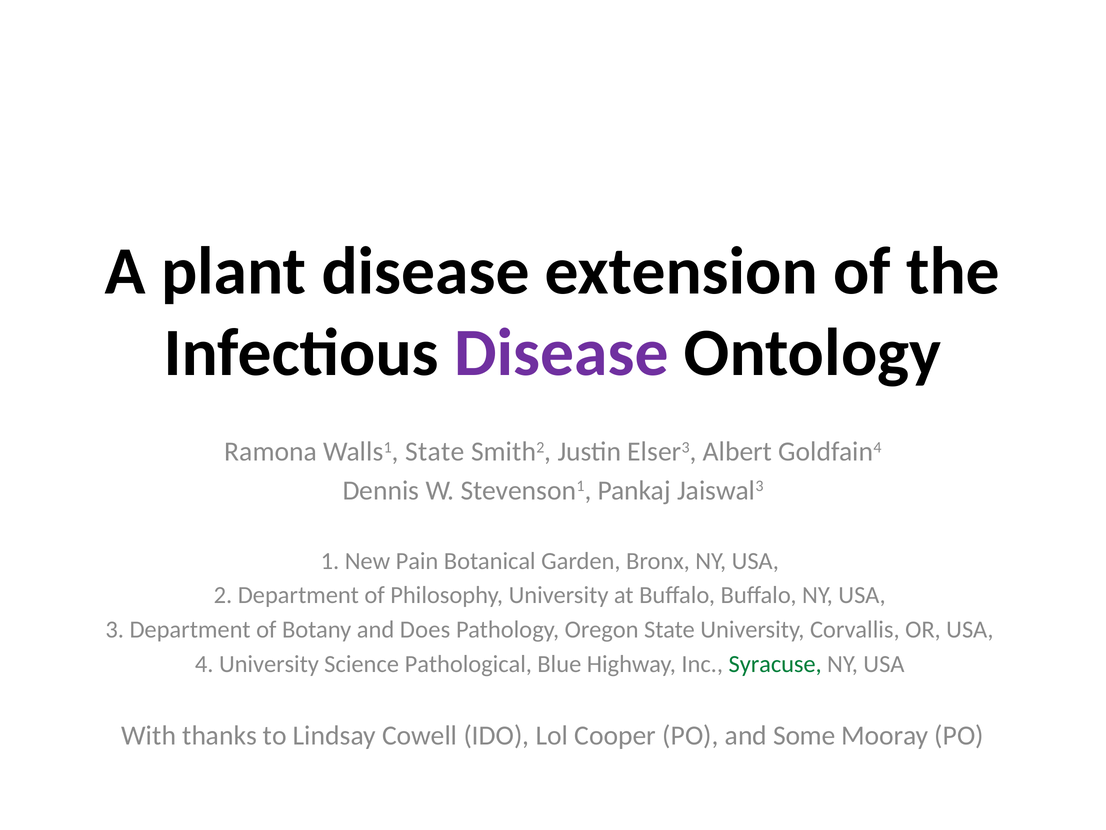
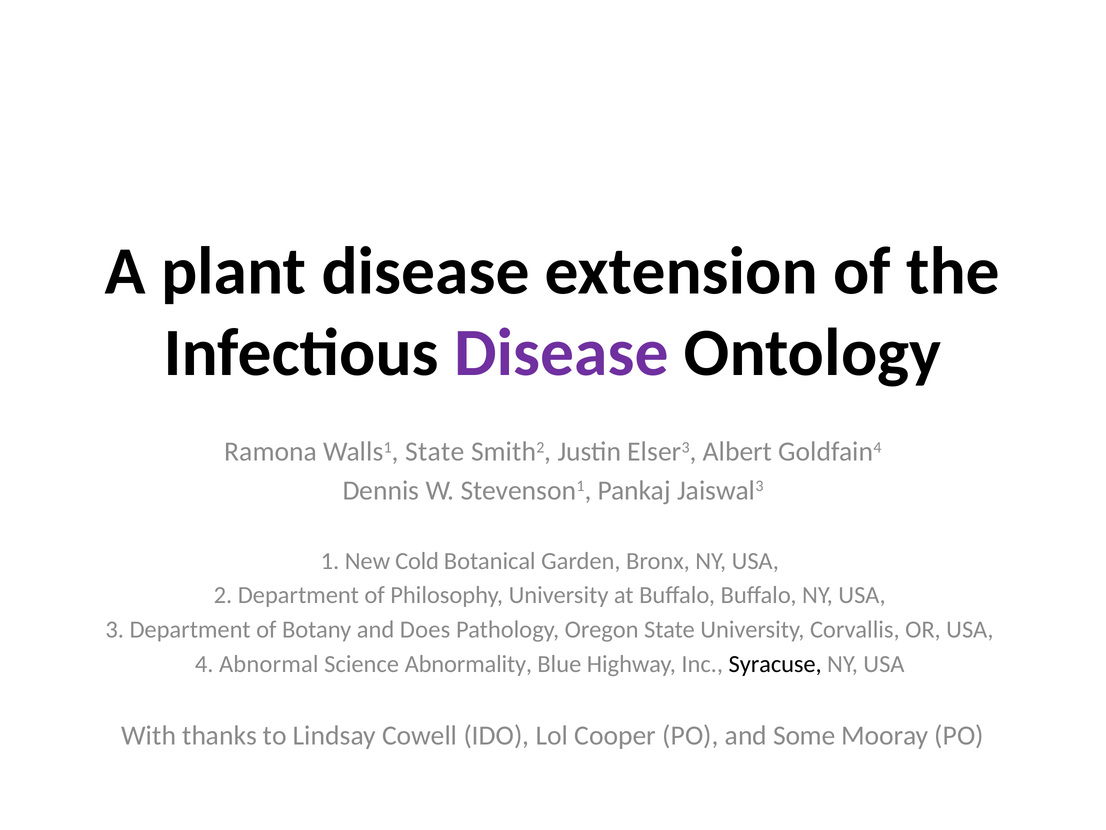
Pain: Pain -> Cold
4 University: University -> Abnormal
Pathological: Pathological -> Abnormality
Syracuse colour: green -> black
